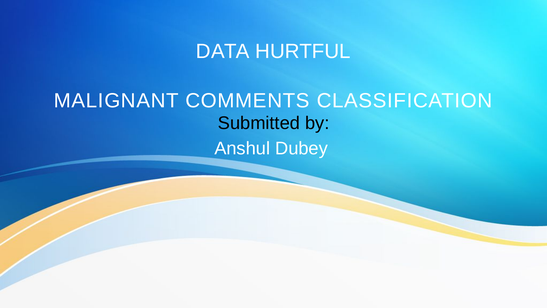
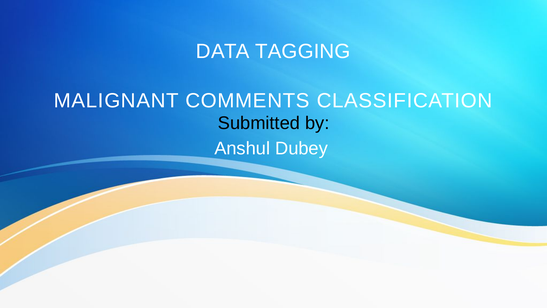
HURTFUL: HURTFUL -> TAGGING
